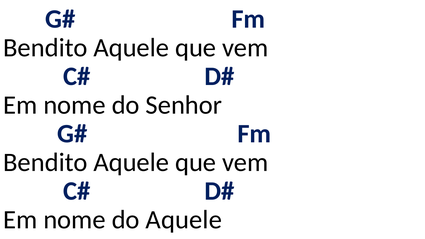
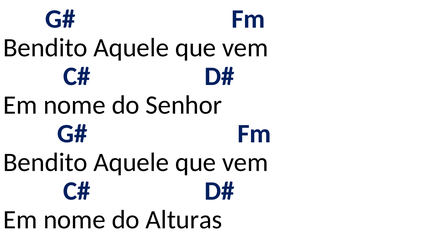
do Aquele: Aquele -> Alturas
